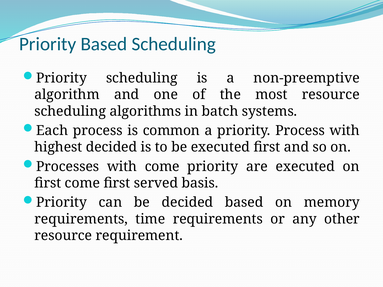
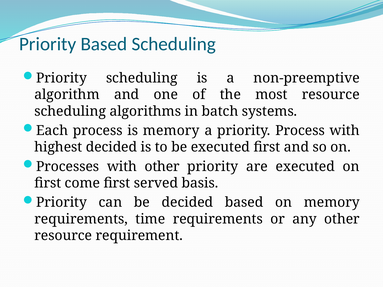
is common: common -> memory
with come: come -> other
